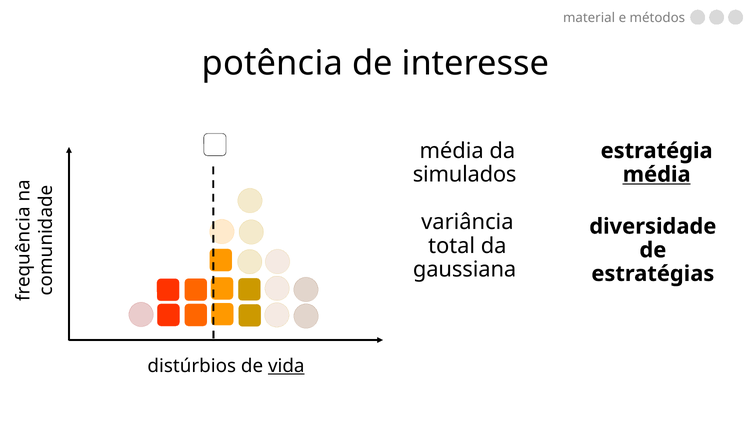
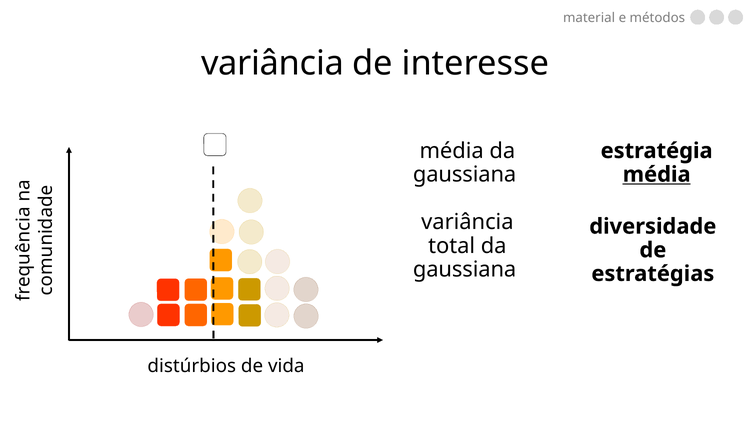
potência at (272, 63): potência -> variância
simulados at (465, 174): simulados -> gaussiana
vida underline: present -> none
